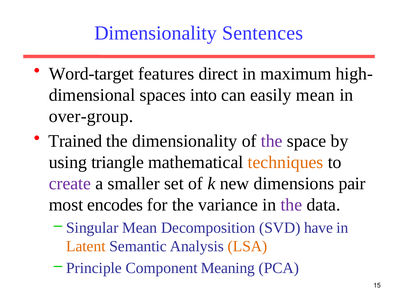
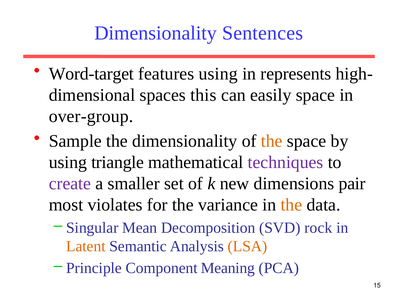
features direct: direct -> using
maximum: maximum -> represents
into: into -> this
easily mean: mean -> space
Trained: Trained -> Sample
the at (272, 141) colour: purple -> orange
techniques colour: orange -> purple
encodes: encodes -> violates
the at (291, 204) colour: purple -> orange
have: have -> rock
